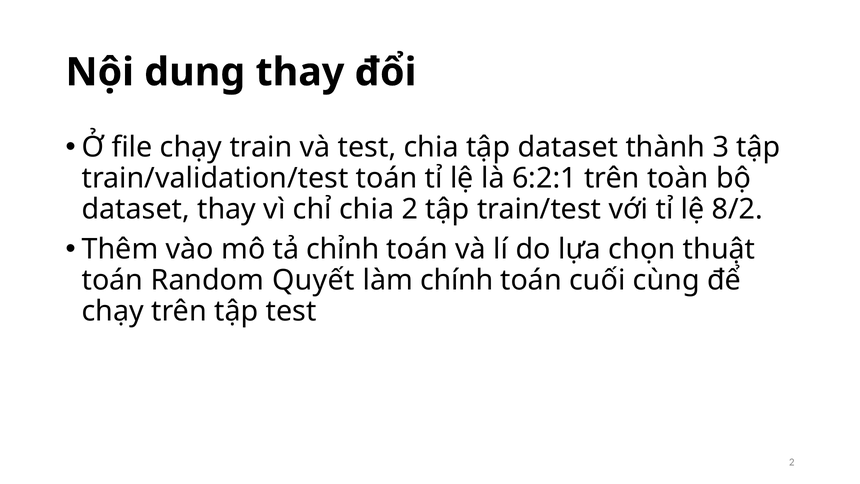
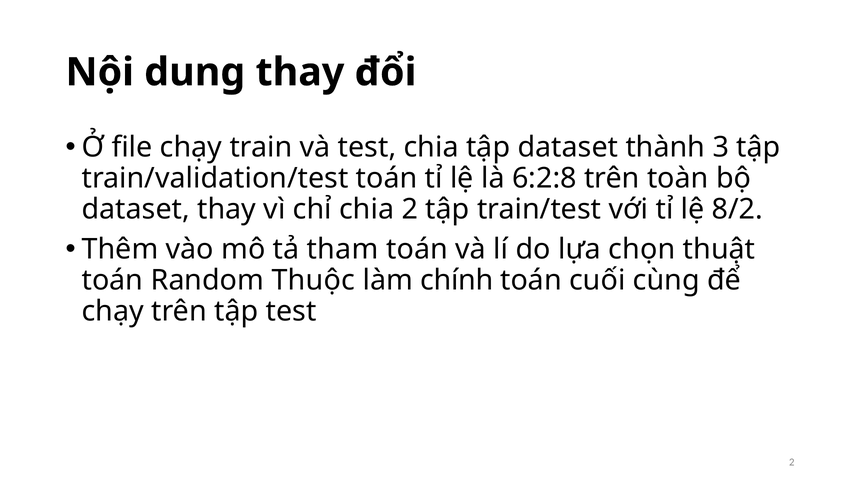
6:2:1: 6:2:1 -> 6:2:8
chỉnh: chỉnh -> tham
Quyết: Quyết -> Thuộc
